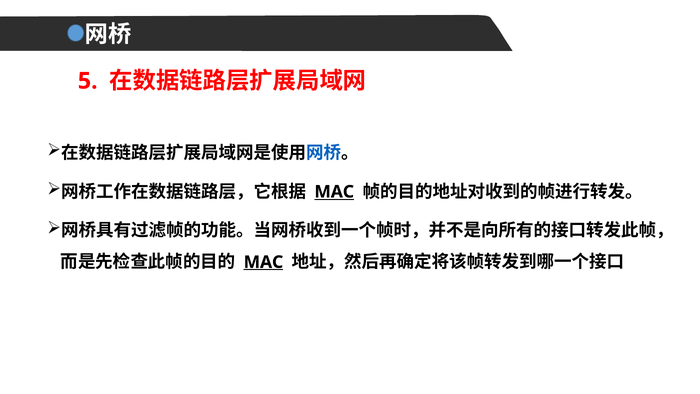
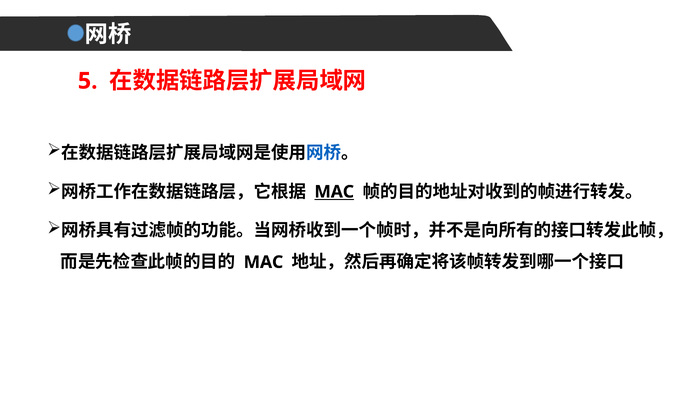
MAC at (263, 262) underline: present -> none
